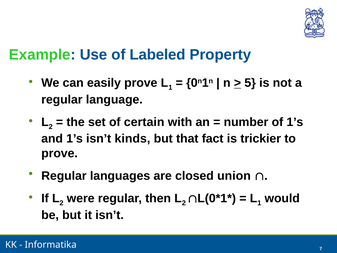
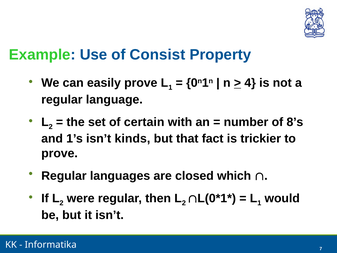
Labeled: Labeled -> Consist
5: 5 -> 4
of 1’s: 1’s -> 8’s
union: union -> which
